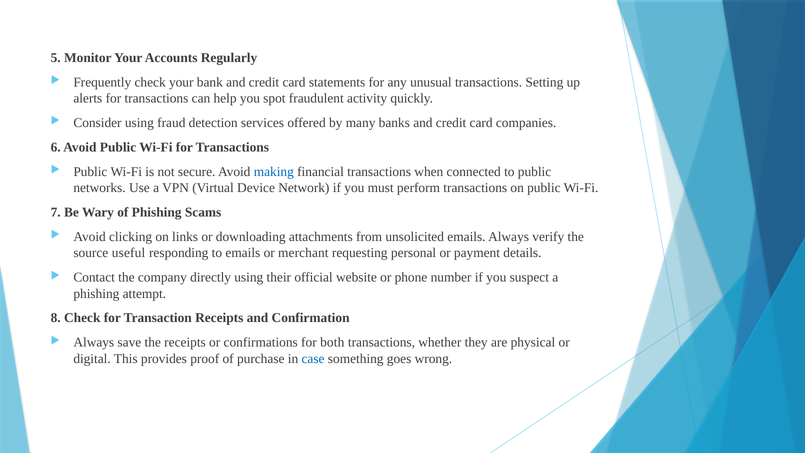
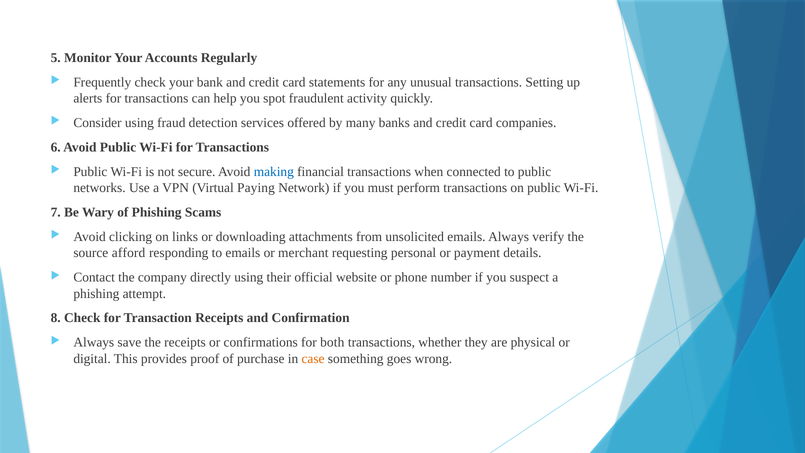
Device: Device -> Paying
useful: useful -> afford
case colour: blue -> orange
